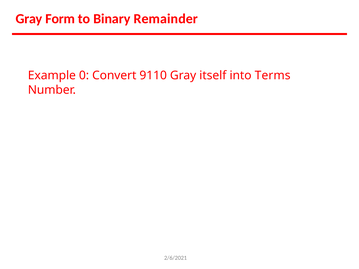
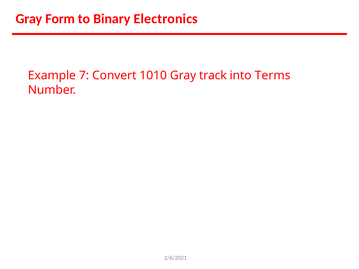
Remainder: Remainder -> Electronics
0: 0 -> 7
9110: 9110 -> 1010
itself: itself -> track
